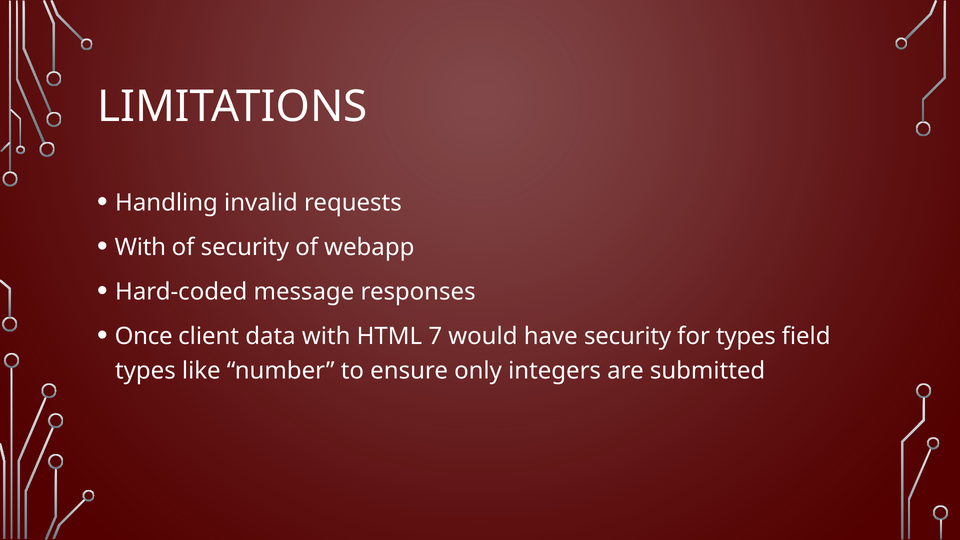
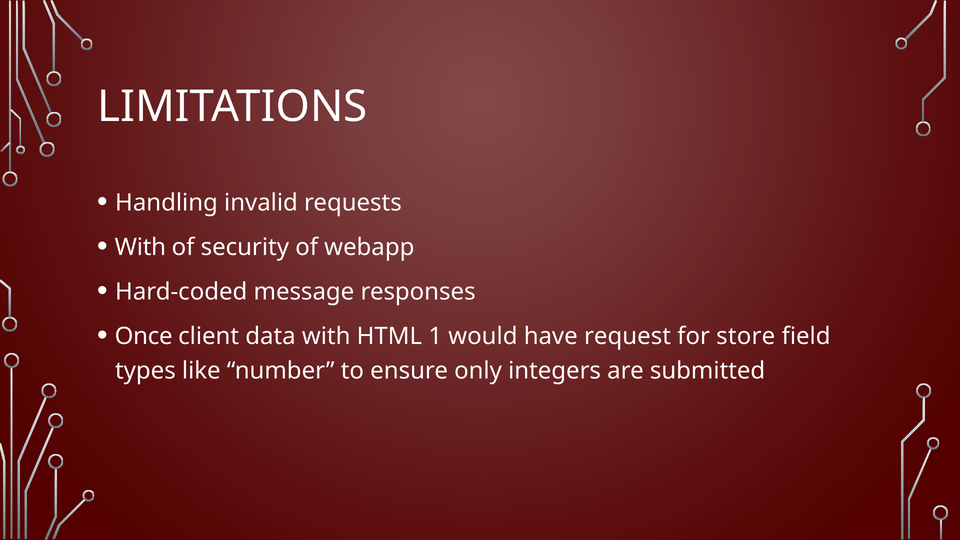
7: 7 -> 1
have security: security -> request
for types: types -> store
